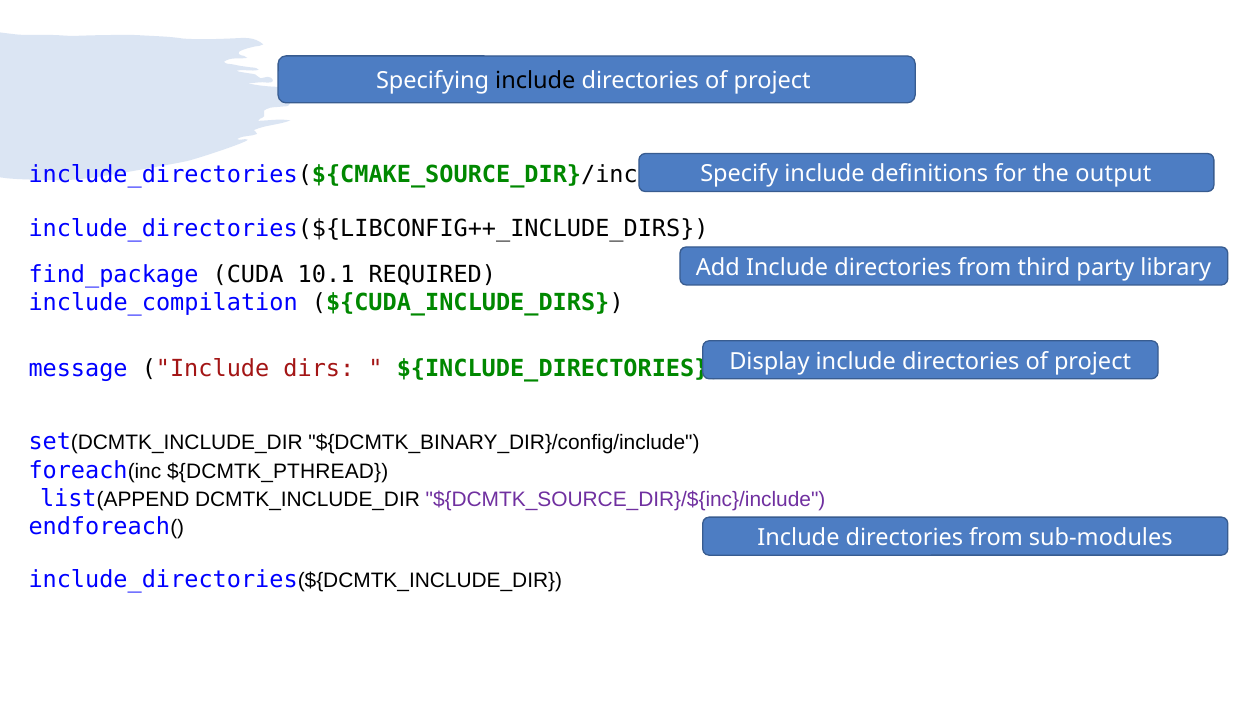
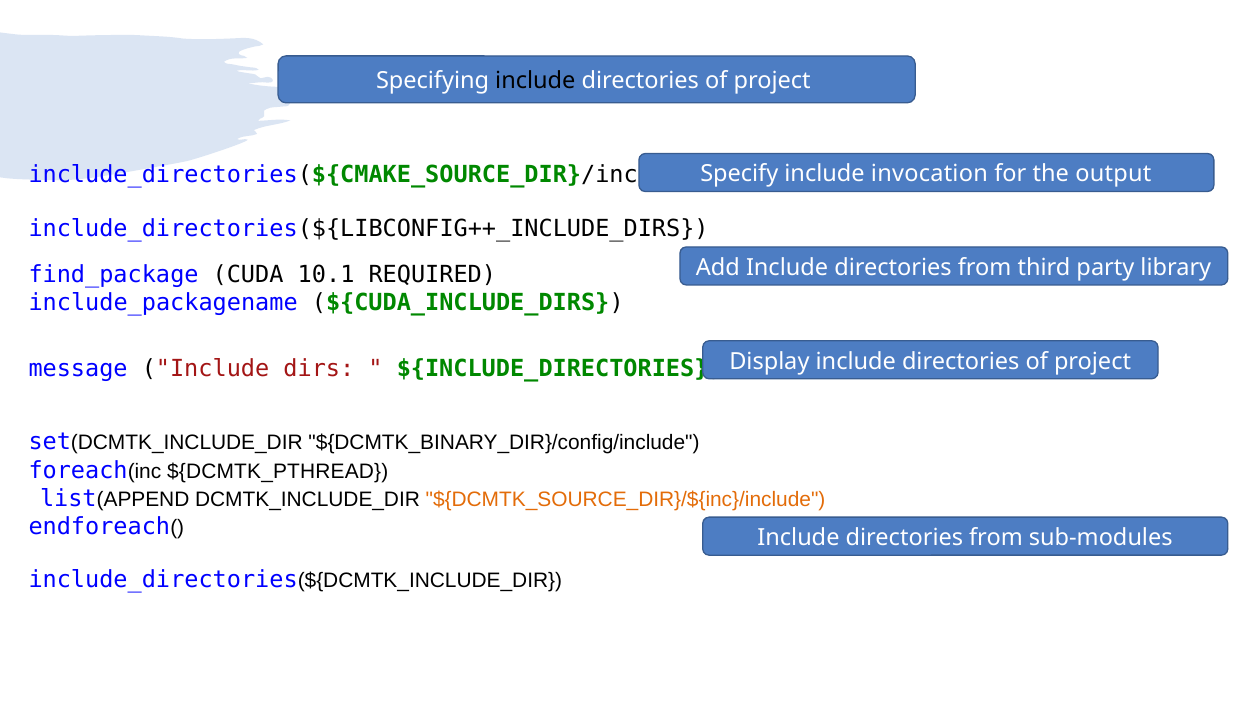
definitions: definitions -> invocation
include_compilation: include_compilation -> include_packagename
${DCMTK_SOURCE_DIR}/${inc}/include colour: purple -> orange
